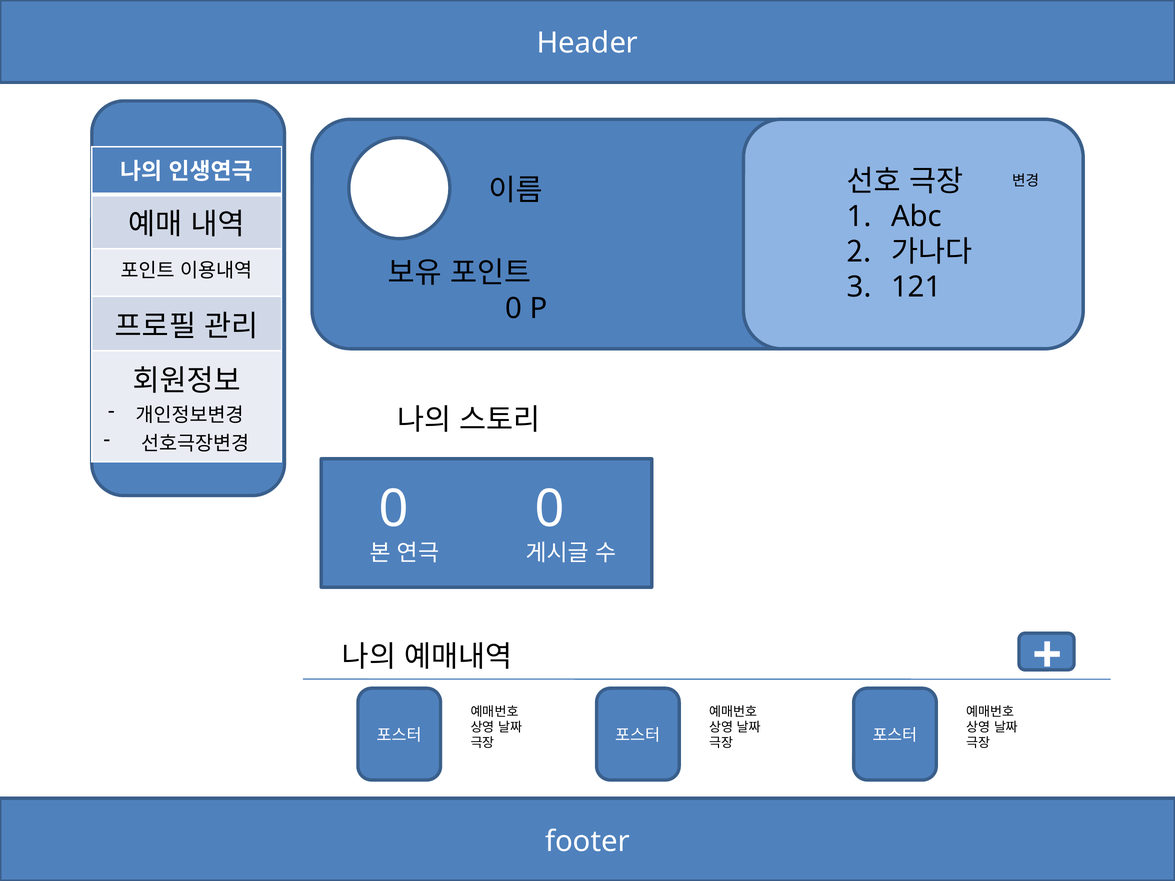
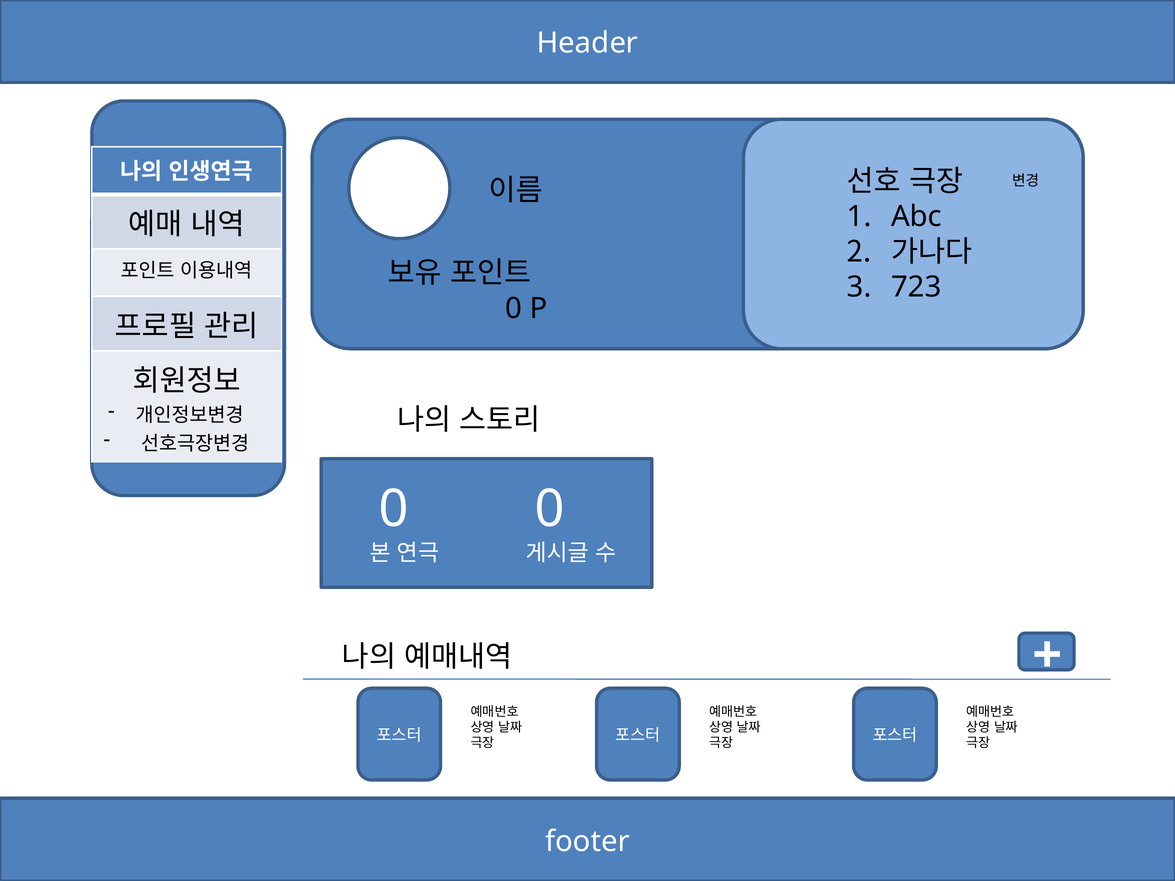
121: 121 -> 723
